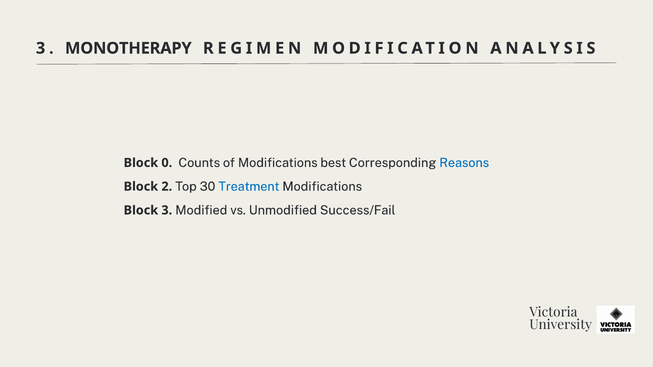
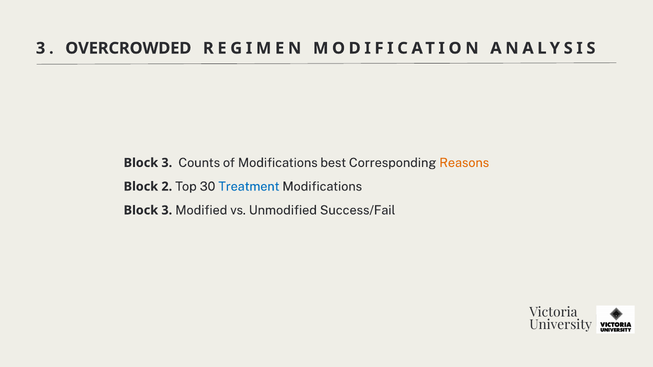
MONOTHERAPY: MONOTHERAPY -> OVERCROWDED
0 at (167, 163): 0 -> 3
Reasons colour: blue -> orange
